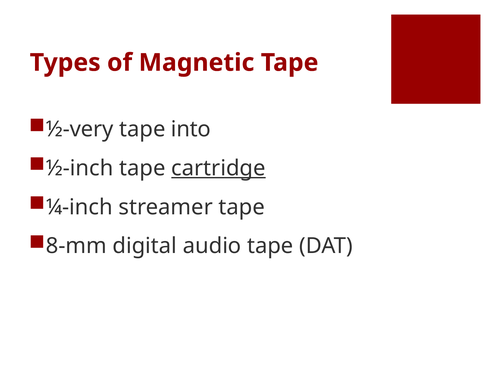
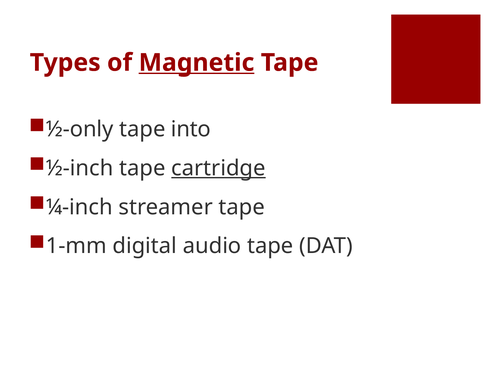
Magnetic underline: none -> present
½-very: ½-very -> ½-only
8-mm: 8-mm -> 1-mm
